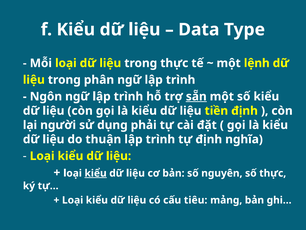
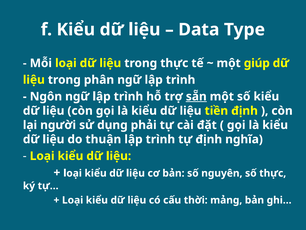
lệnh: lệnh -> giúp
kiểu at (96, 173) underline: present -> none
tiêu: tiêu -> thời
